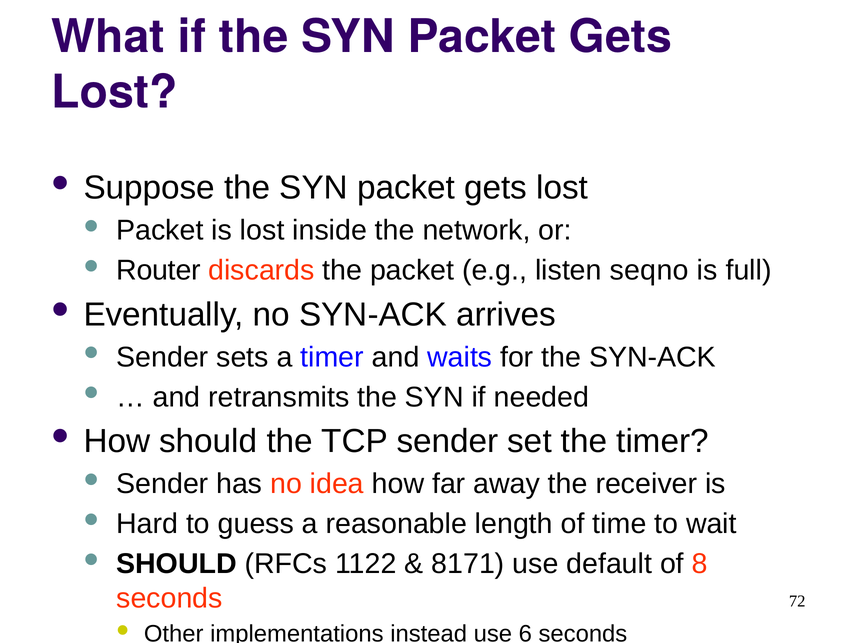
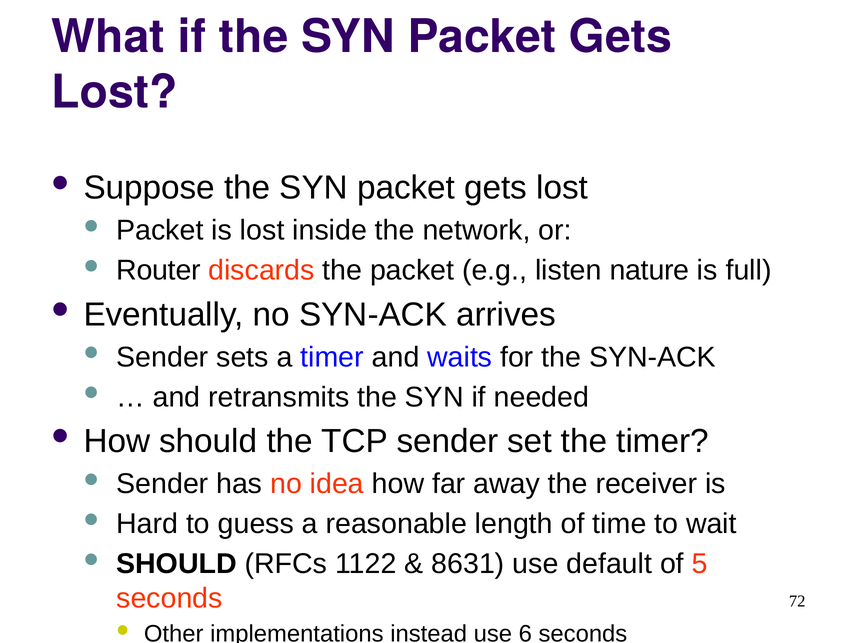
seqno: seqno -> nature
8171: 8171 -> 8631
8: 8 -> 5
